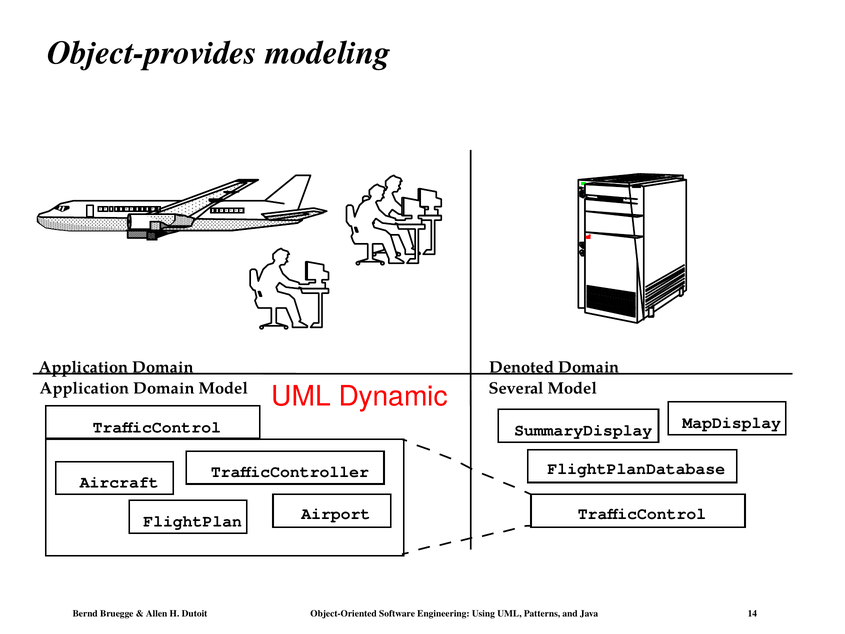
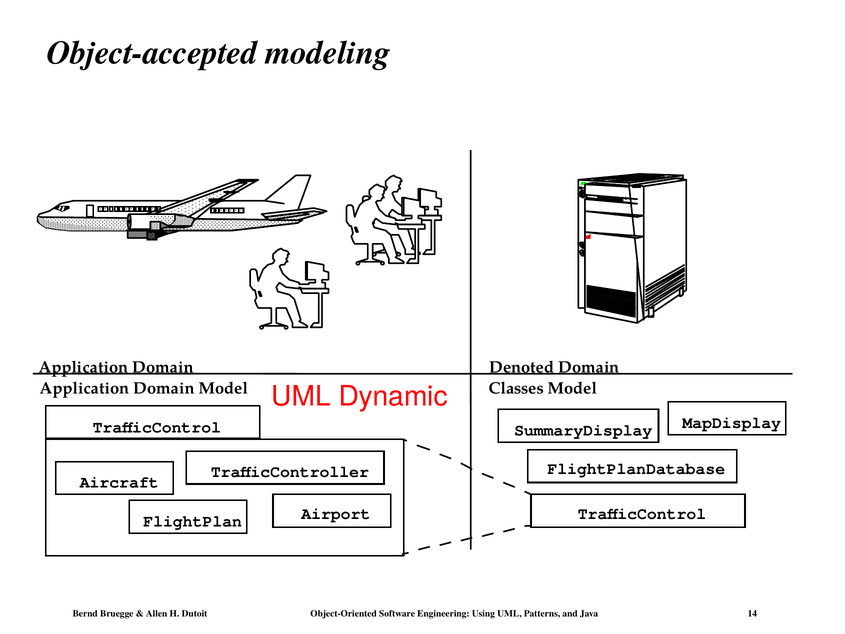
Object-provides: Object-provides -> Object-accepted
Several: Several -> Classes
